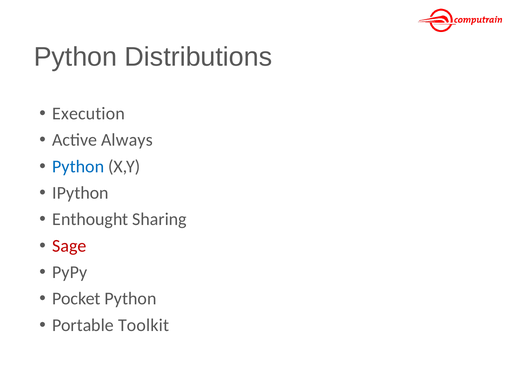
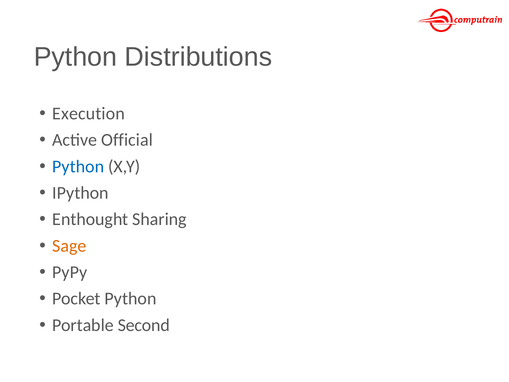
Always: Always -> Official
Sage colour: red -> orange
Toolkit: Toolkit -> Second
